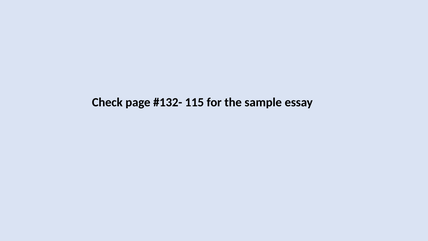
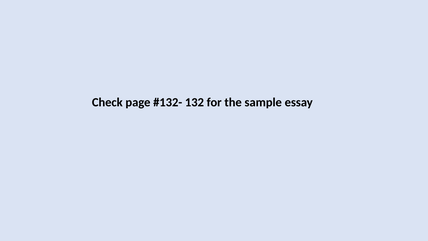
115: 115 -> 132
